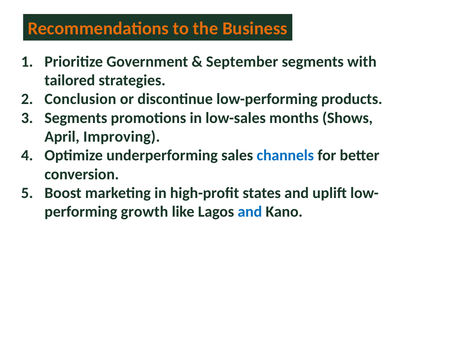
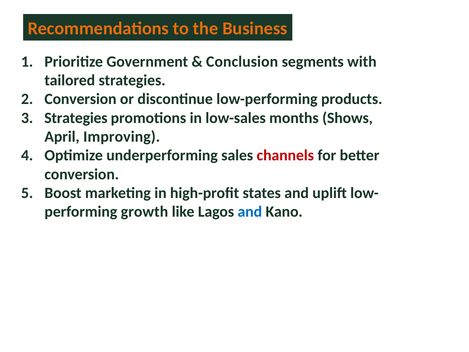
September: September -> Conclusion
Conclusion at (80, 99): Conclusion -> Conversion
Segments at (76, 118): Segments -> Strategies
channels colour: blue -> red
